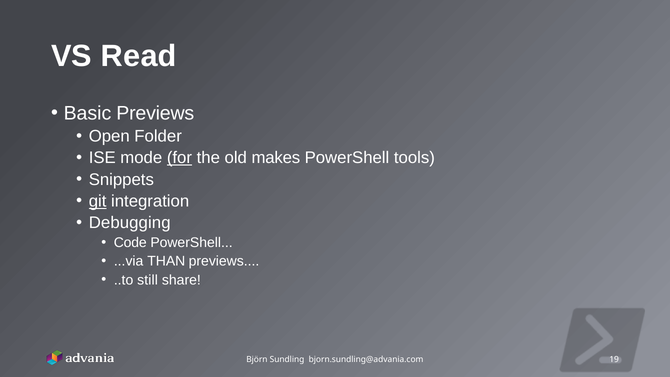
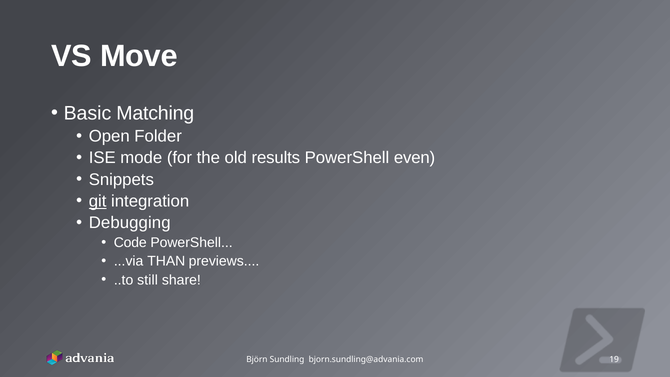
Read: Read -> Move
Basic Previews: Previews -> Matching
for underline: present -> none
makes: makes -> results
tools: tools -> even
